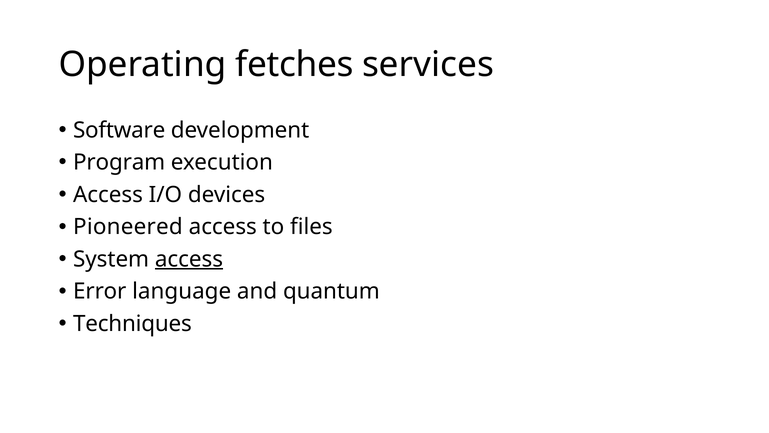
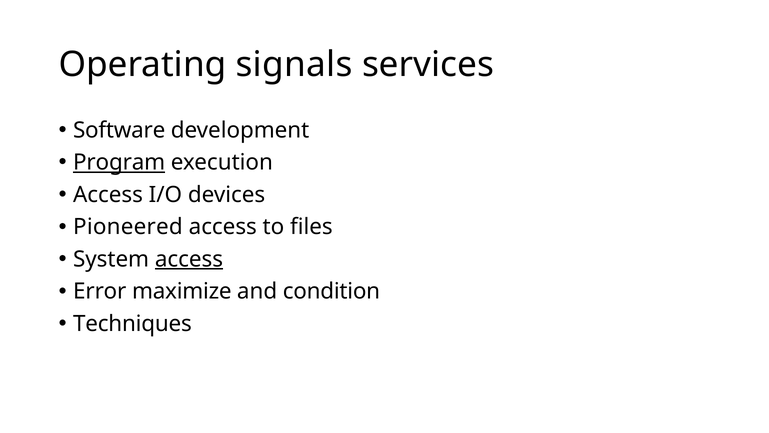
fetches: fetches -> signals
Program underline: none -> present
language: language -> maximize
quantum: quantum -> condition
